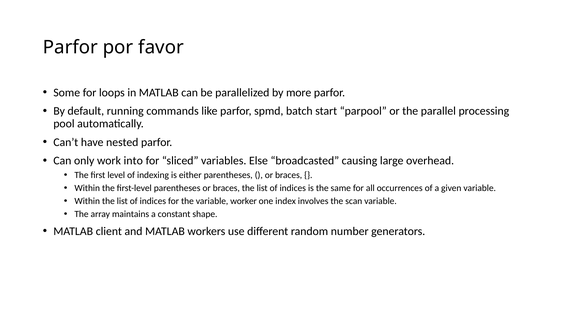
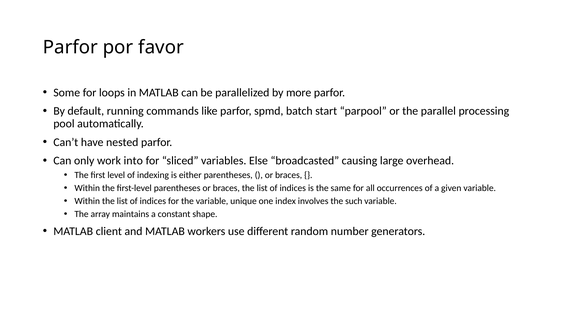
worker: worker -> unique
scan: scan -> such
